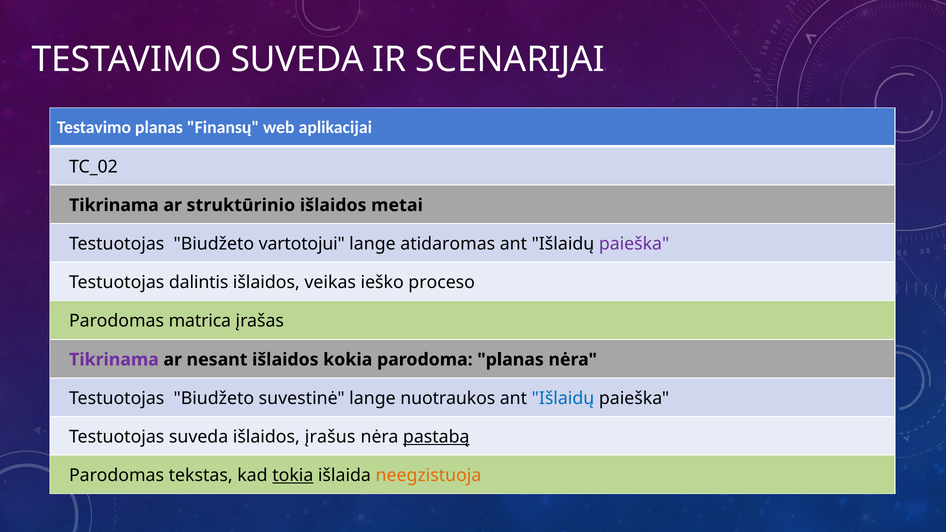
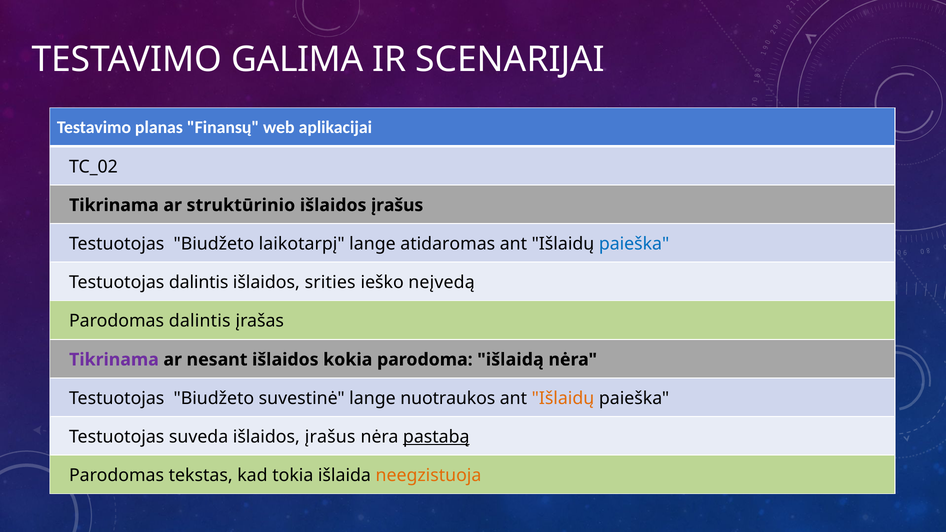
TESTAVIMO SUVEDA: SUVEDA -> GALIMA
metai at (397, 205): metai -> įrašus
vartotojui: vartotojui -> laikotarpį
paieška at (634, 244) colour: purple -> blue
veikas: veikas -> srities
proceso: proceso -> neįvedą
Parodomas matrica: matrica -> dalintis
parodoma planas: planas -> išlaidą
Išlaidų at (563, 398) colour: blue -> orange
tokia underline: present -> none
